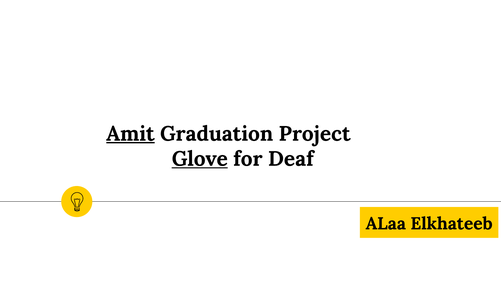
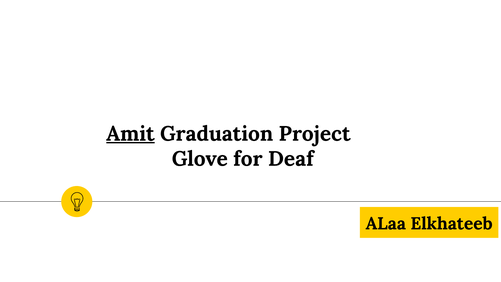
Glove underline: present -> none
